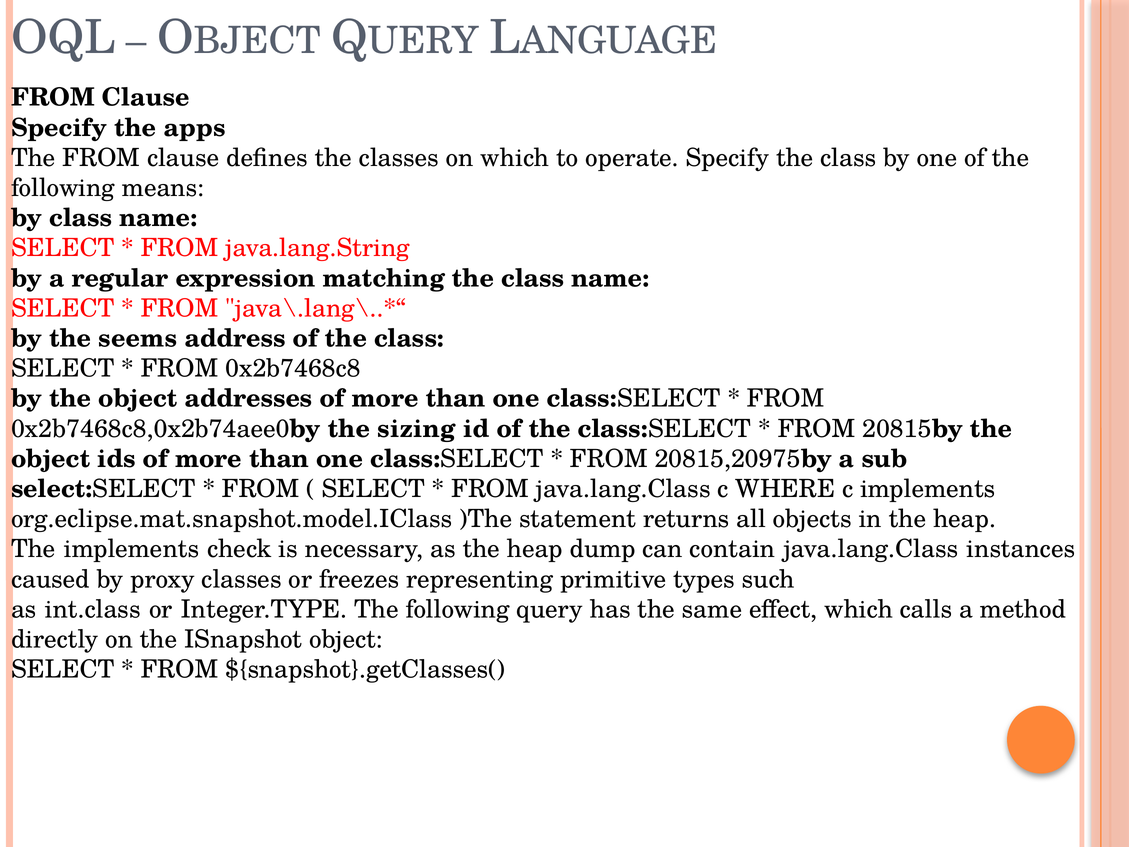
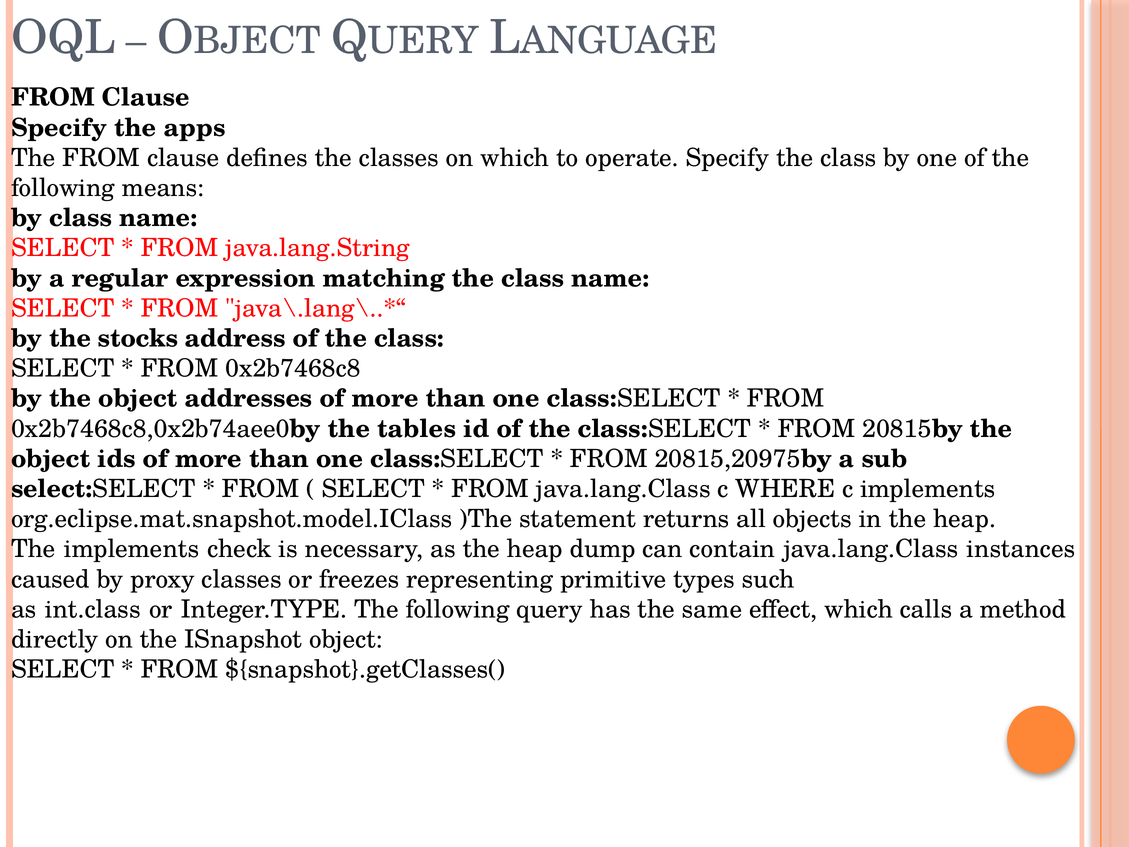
seems: seems -> stocks
sizing: sizing -> tables
